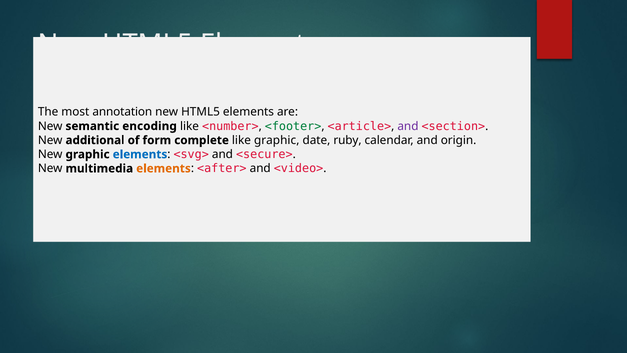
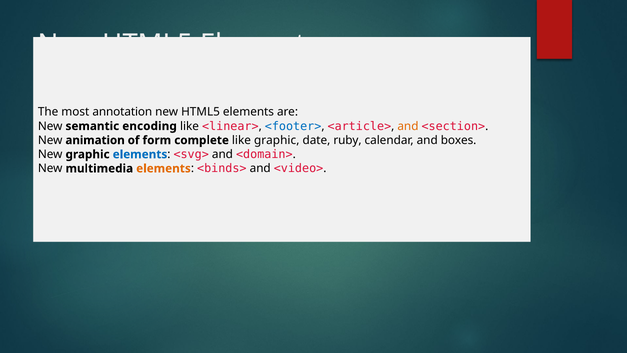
<number>: <number> -> <linear>
<footer> colour: green -> blue
and at (408, 126) colour: purple -> orange
additional: additional -> animation
origin: origin -> boxes
<secure>: <secure> -> <domain>
<after>: <after> -> <binds>
